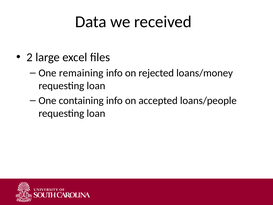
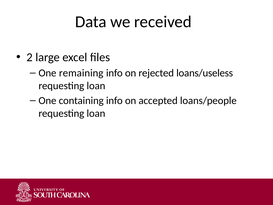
loans/money: loans/money -> loans/useless
